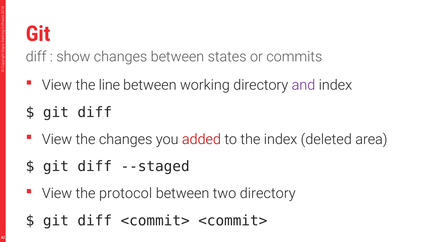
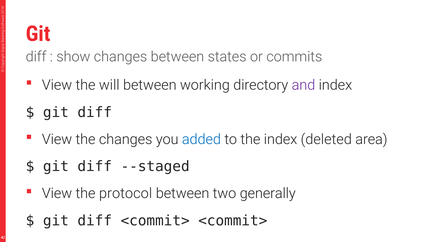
line: line -> will
added colour: red -> blue
two directory: directory -> generally
